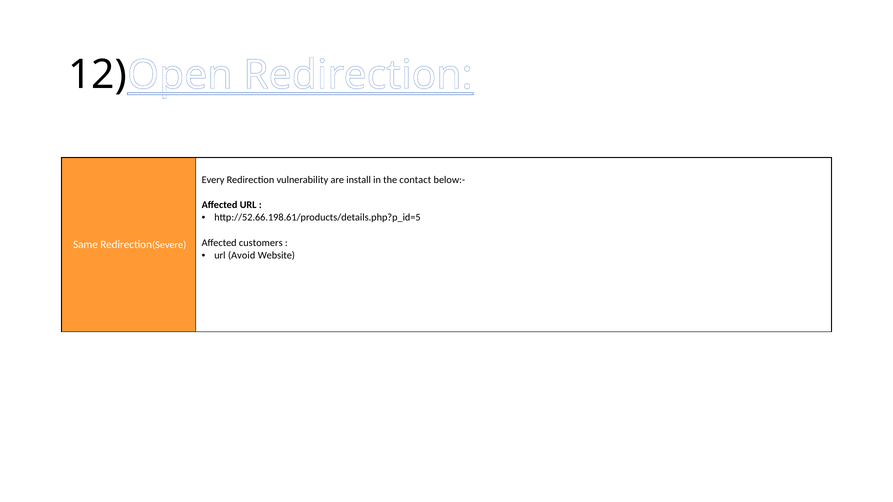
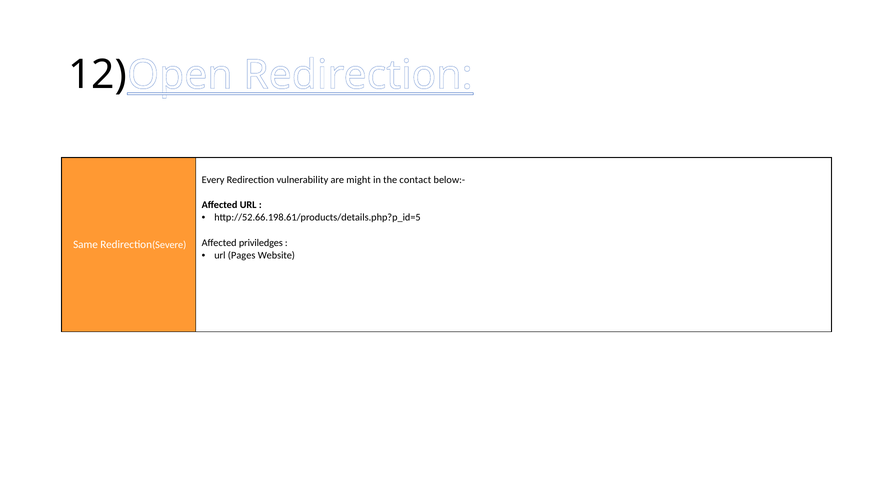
install: install -> might
customers: customers -> priviledges
Avoid: Avoid -> Pages
